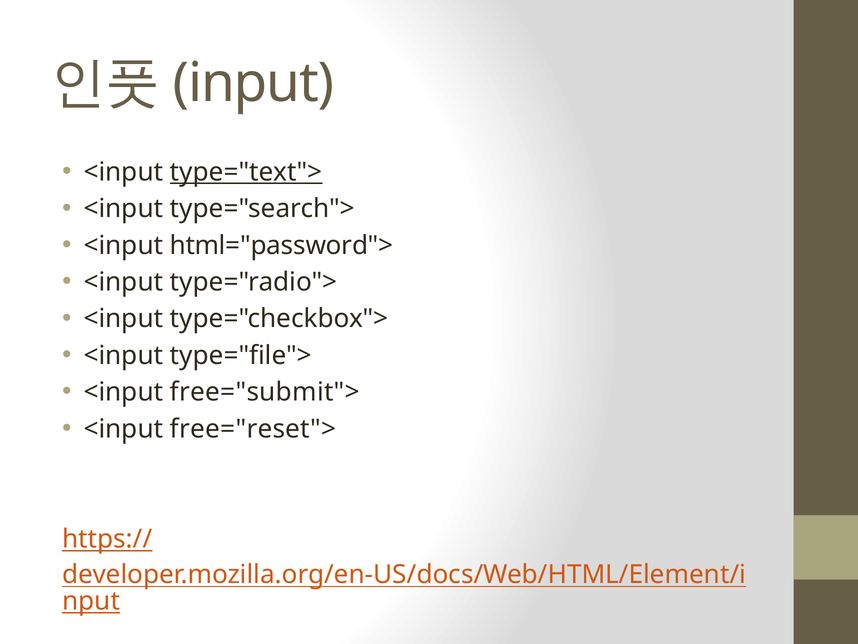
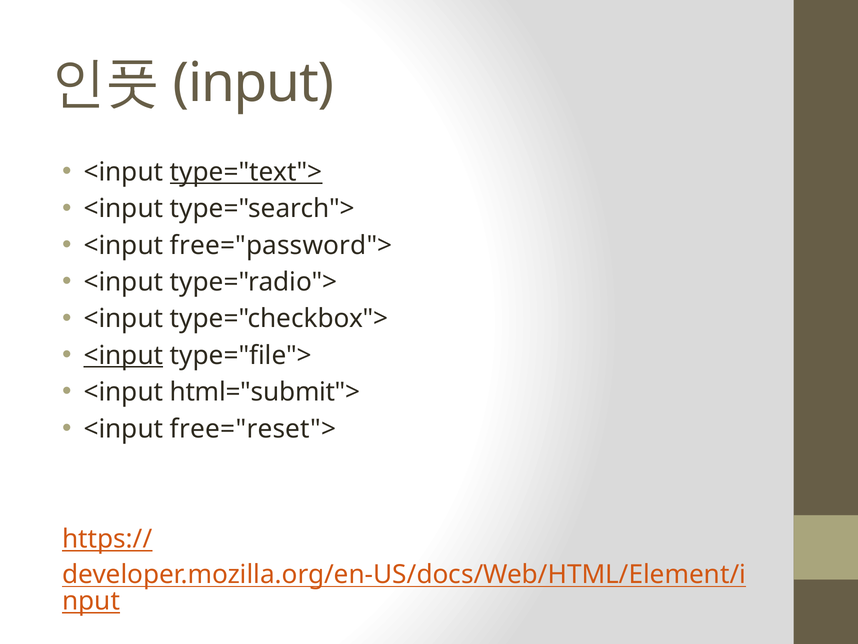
html="password">: html="password"> -> free="password">
<input at (123, 355) underline: none -> present
free="submit">: free="submit"> -> html="submit">
